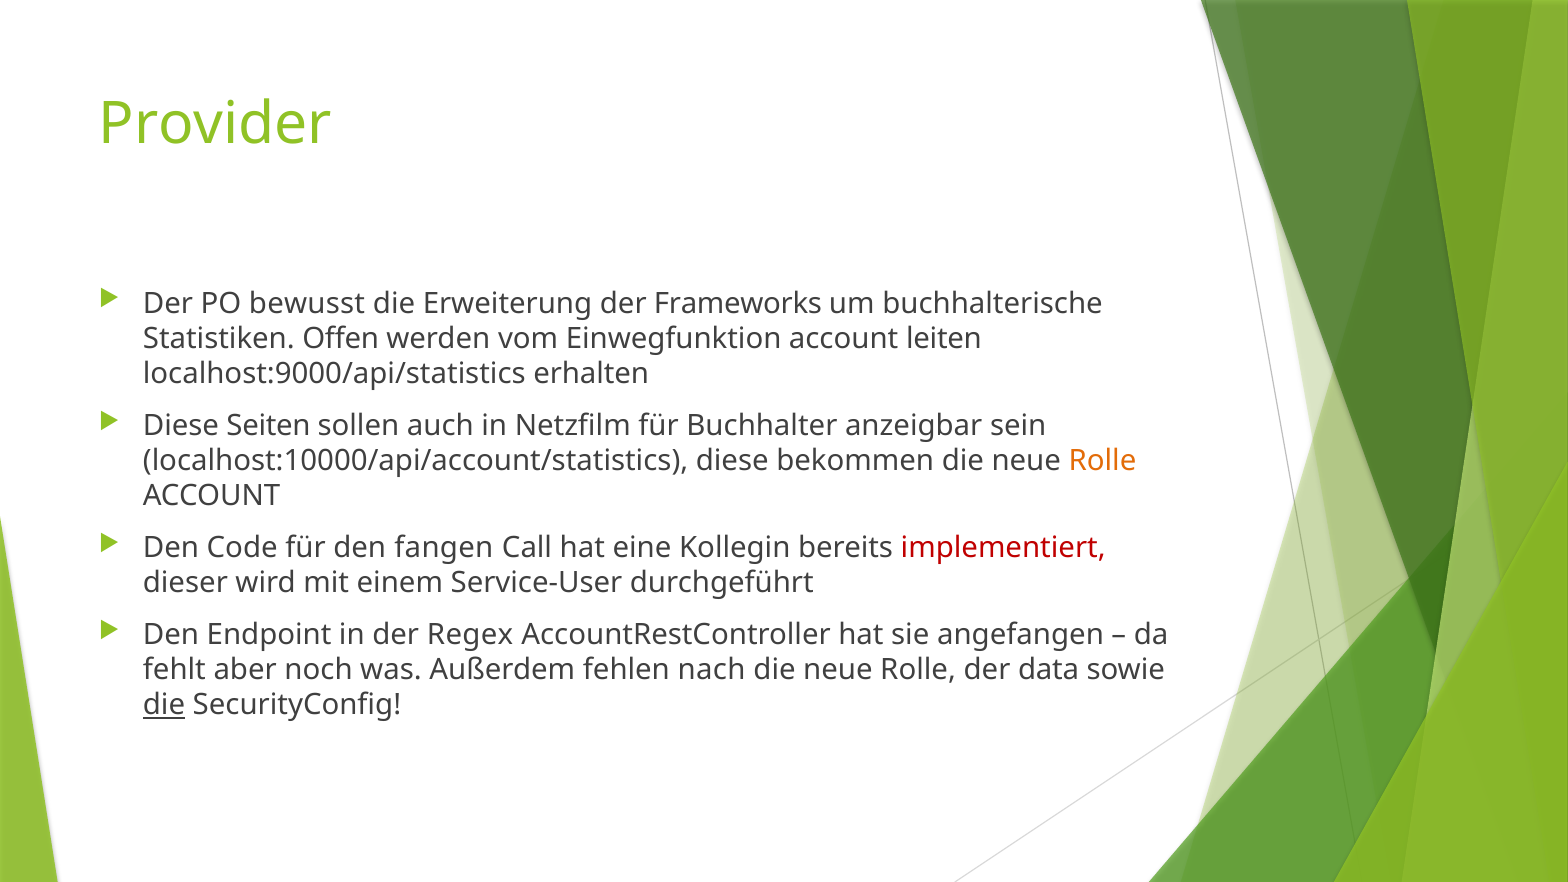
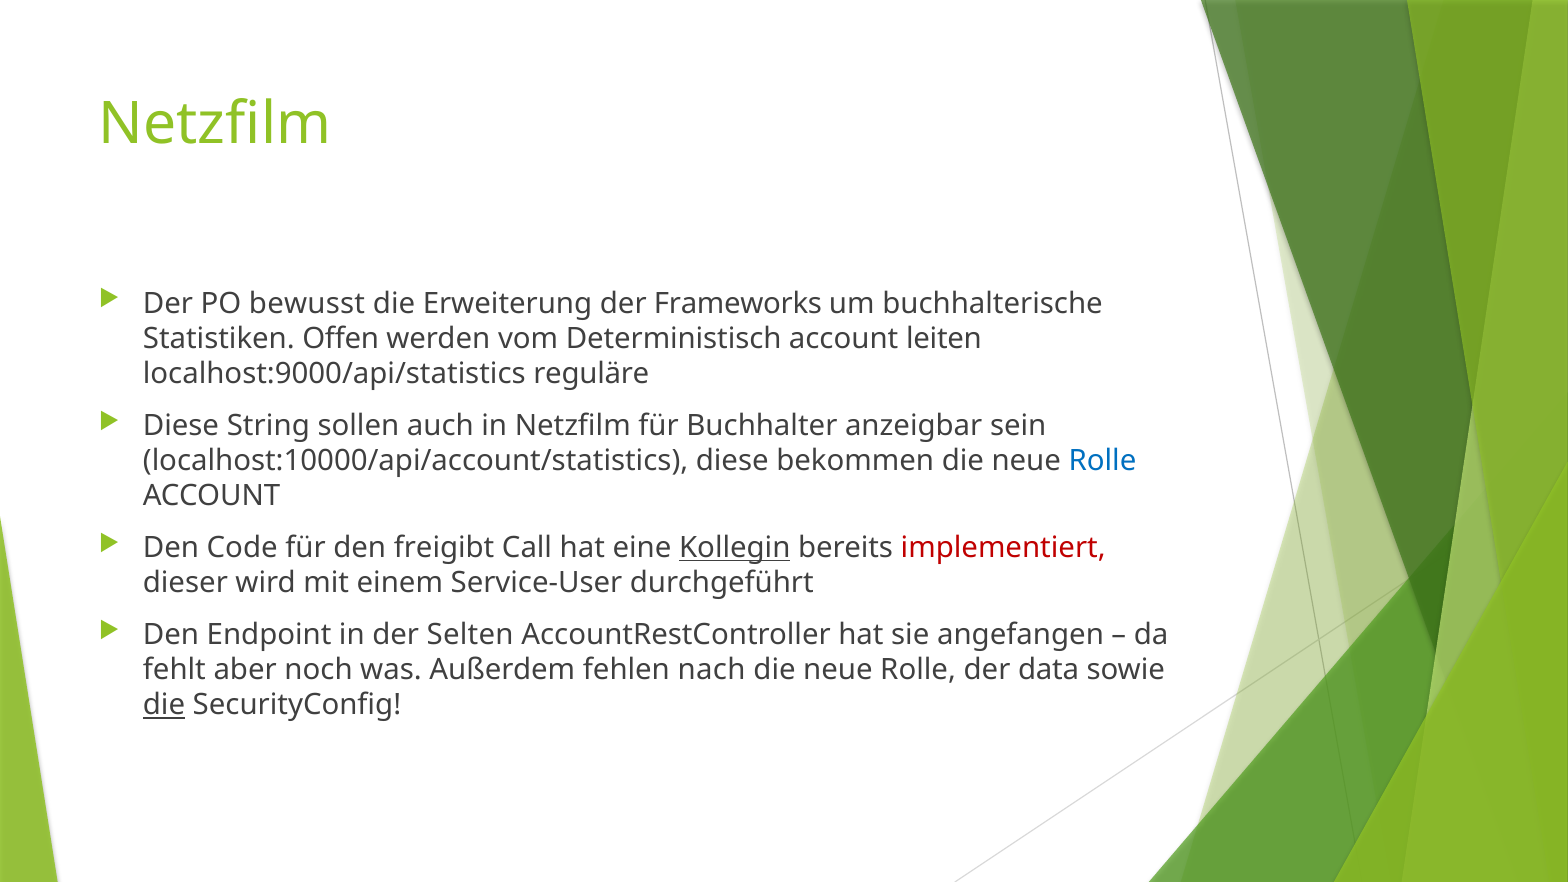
Provider at (215, 124): Provider -> Netzfilm
Einwegfunktion: Einwegfunktion -> Deterministisch
erhalten: erhalten -> reguläre
Seiten: Seiten -> String
Rolle at (1103, 461) colour: orange -> blue
fangen: fangen -> freigibt
Kollegin underline: none -> present
Regex: Regex -> Selten
